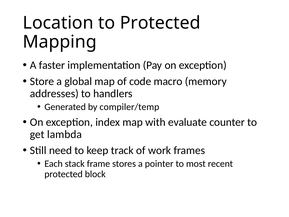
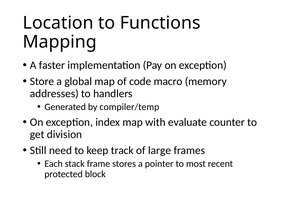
to Protected: Protected -> Functions
lambda: lambda -> division
work: work -> large
